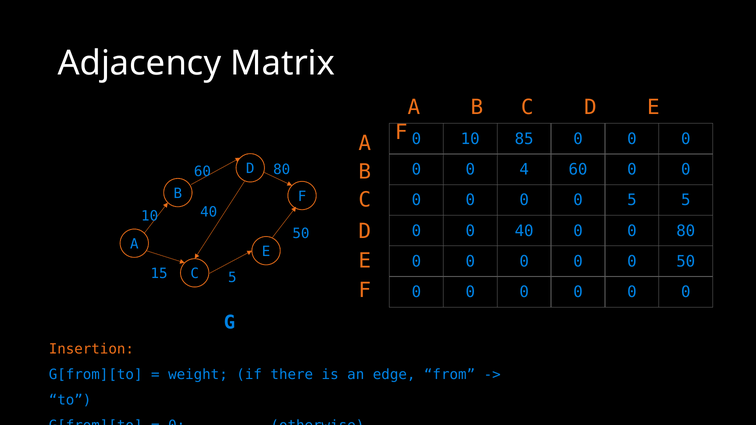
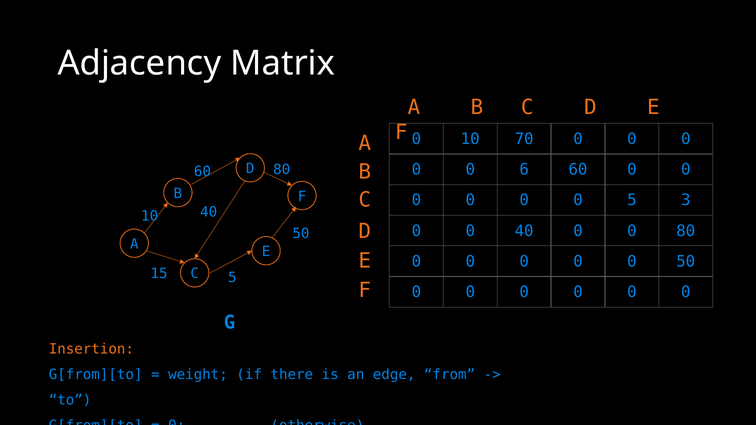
85: 85 -> 70
4: 4 -> 6
5 5: 5 -> 3
